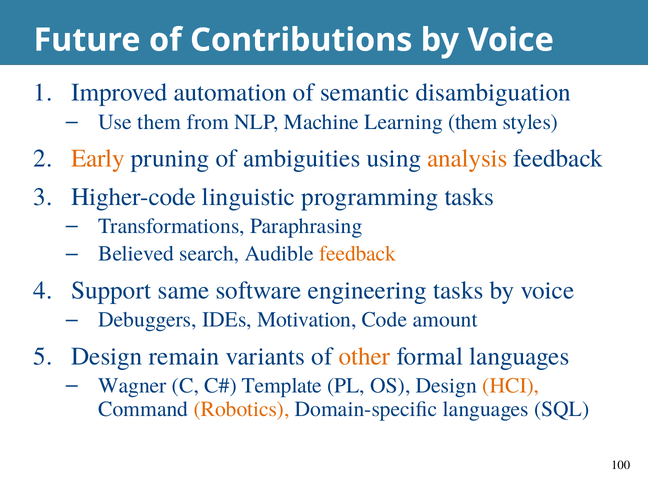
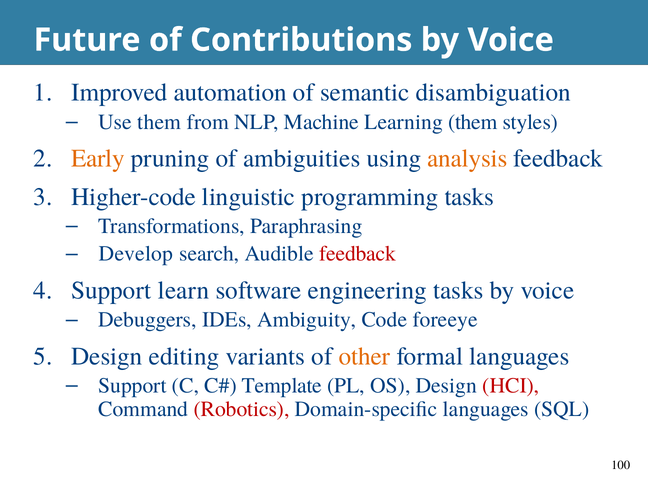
Believed: Believed -> Develop
feedback at (358, 254) colour: orange -> red
same: same -> learn
Motivation: Motivation -> Ambiguity
amount: amount -> foreeye
remain: remain -> editing
Wagner at (132, 386): Wagner -> Support
HCI colour: orange -> red
Robotics colour: orange -> red
